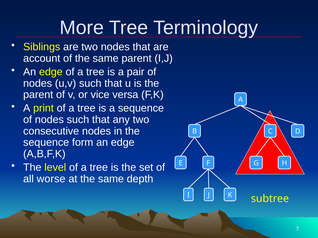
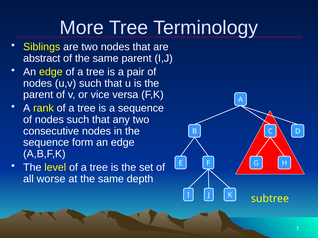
account: account -> abstract
print: print -> rank
